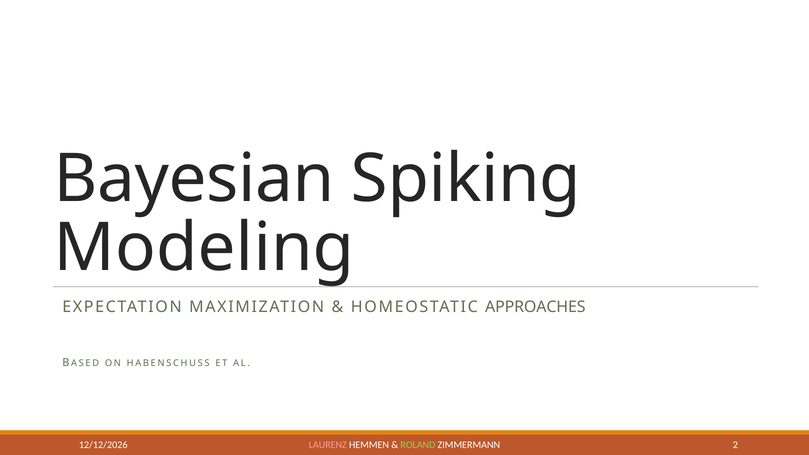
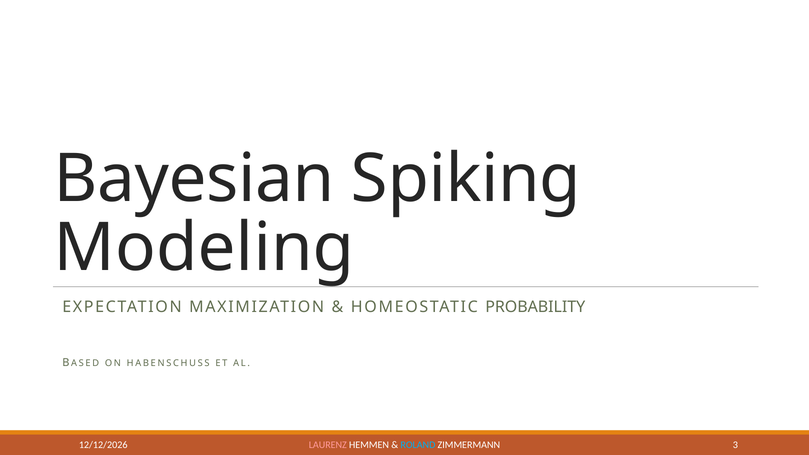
APPROACHES: APPROACHES -> PROBABILITY
2: 2 -> 3
ROLAND colour: light green -> light blue
